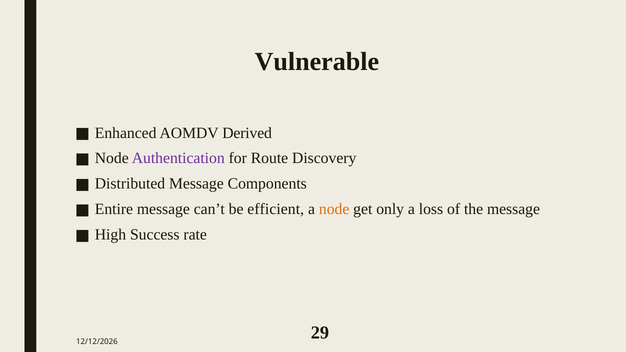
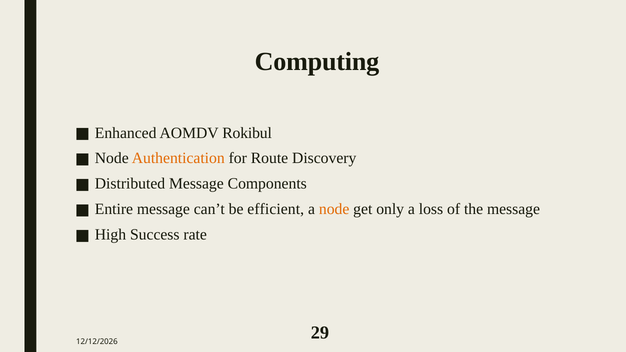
Vulnerable: Vulnerable -> Computing
Derived: Derived -> Rokibul
Authentication colour: purple -> orange
